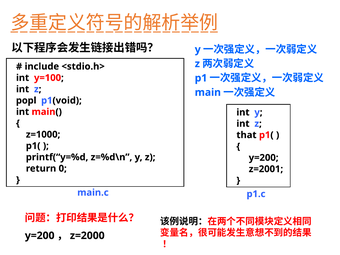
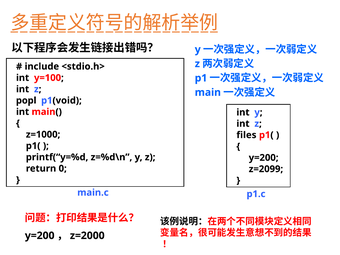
that: that -> files
z=2001: z=2001 -> z=2099
